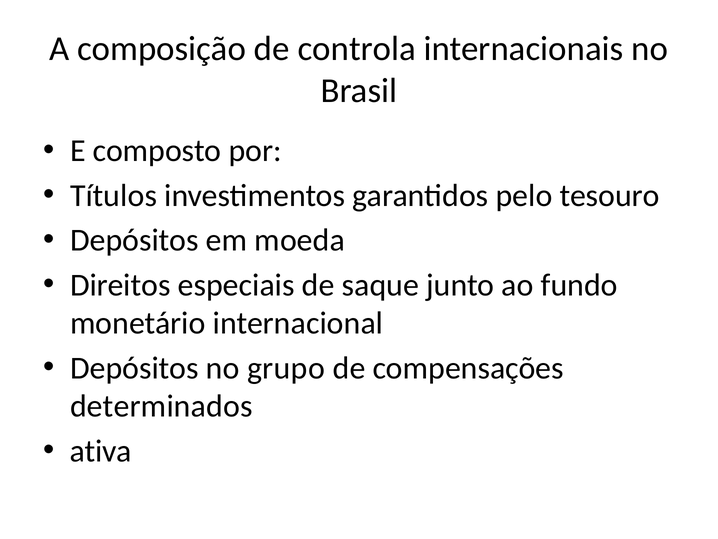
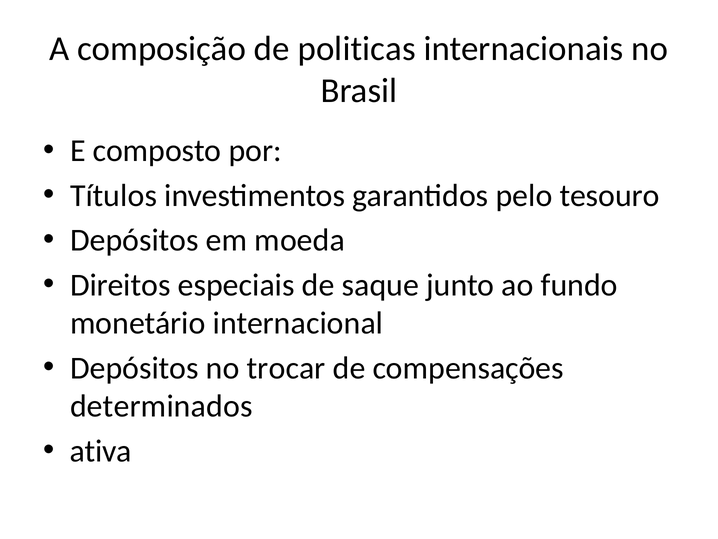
controla: controla -> politicas
grupo: grupo -> trocar
